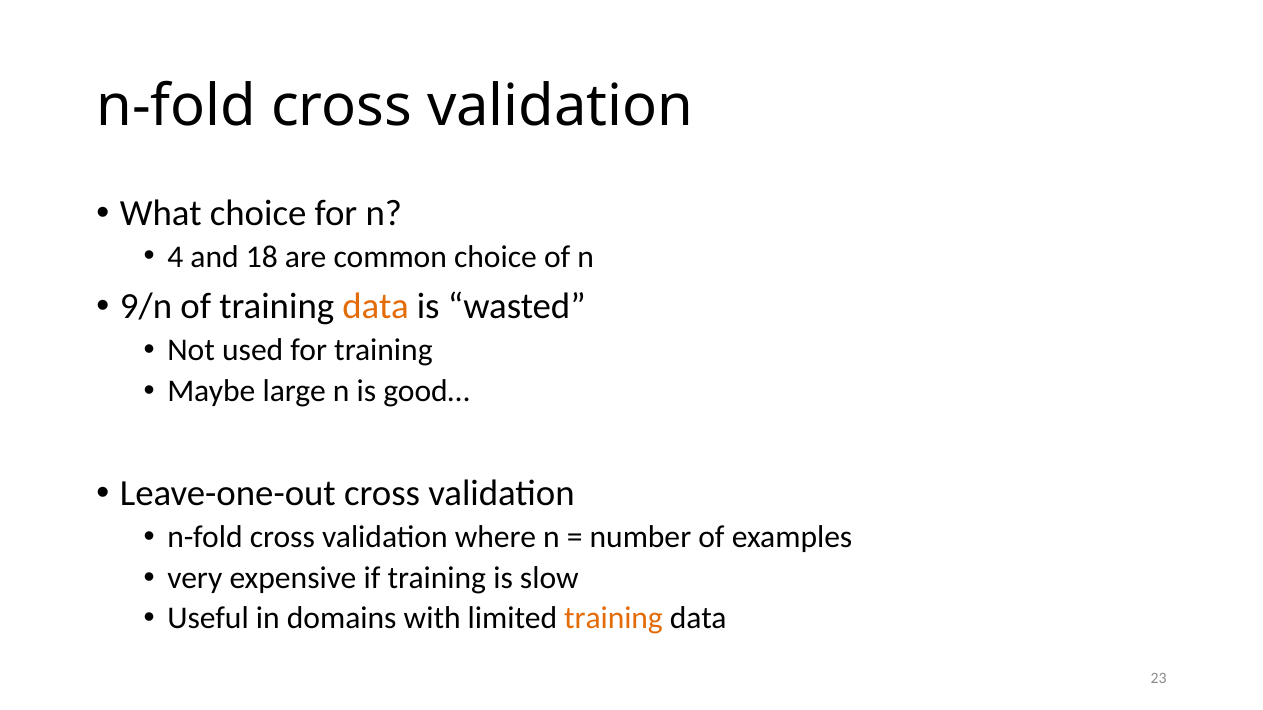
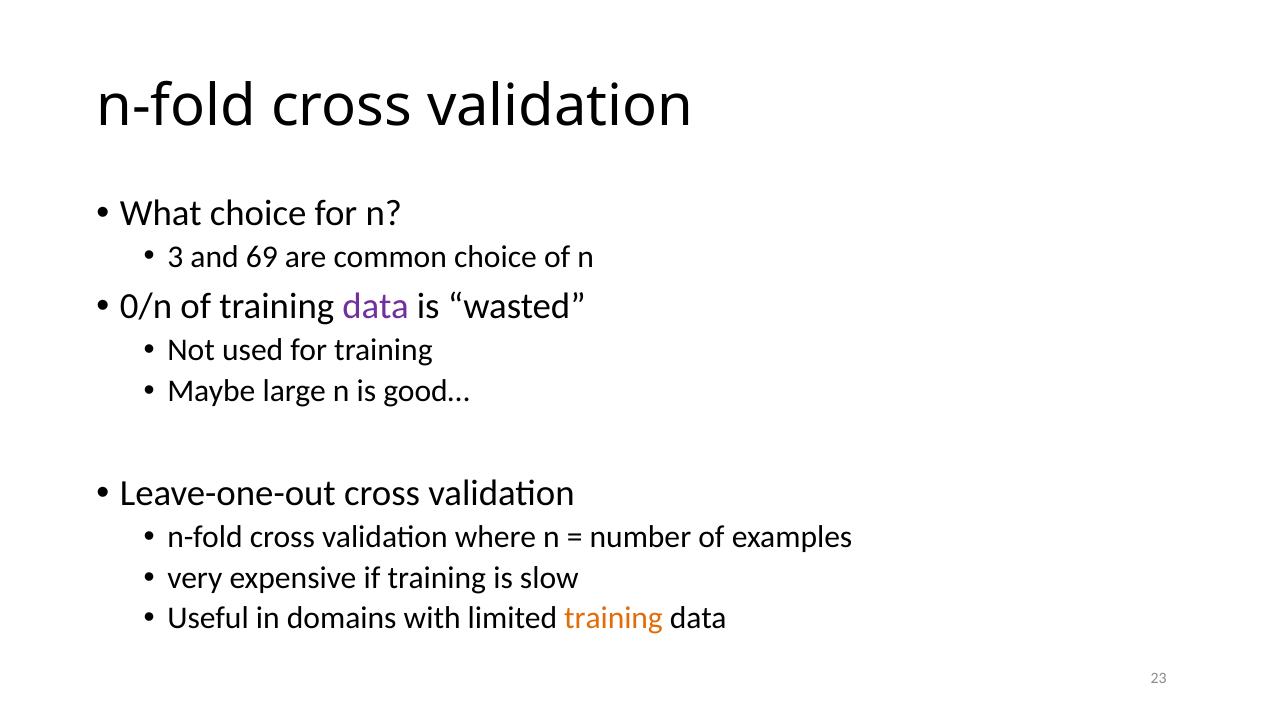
4: 4 -> 3
18: 18 -> 69
9/n: 9/n -> 0/n
data at (376, 307) colour: orange -> purple
